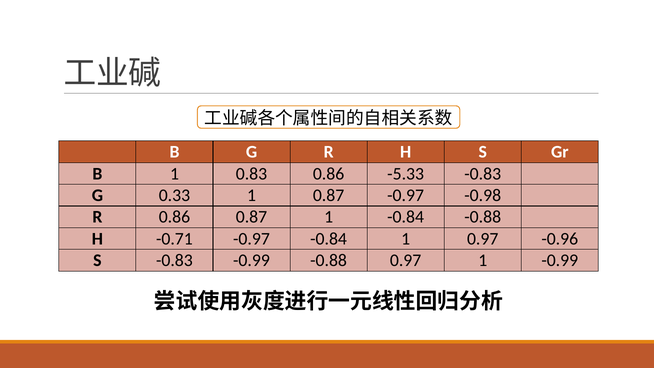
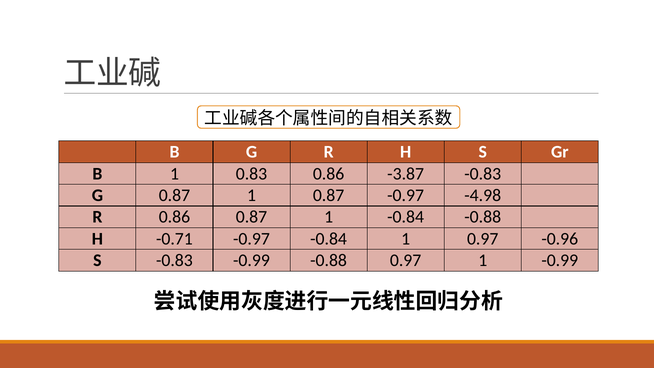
-5.33: -5.33 -> -3.87
G 0.33: 0.33 -> 0.87
-0.98: -0.98 -> -4.98
